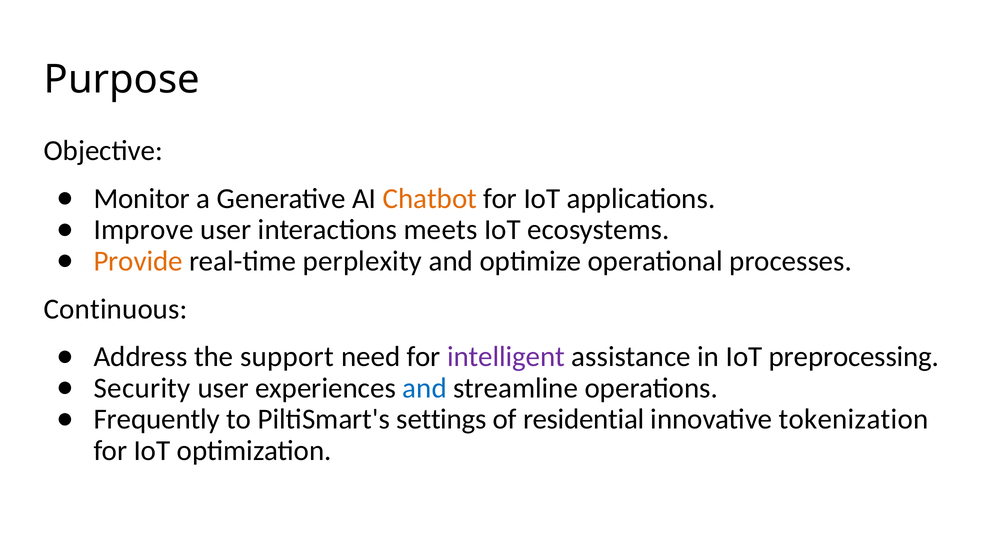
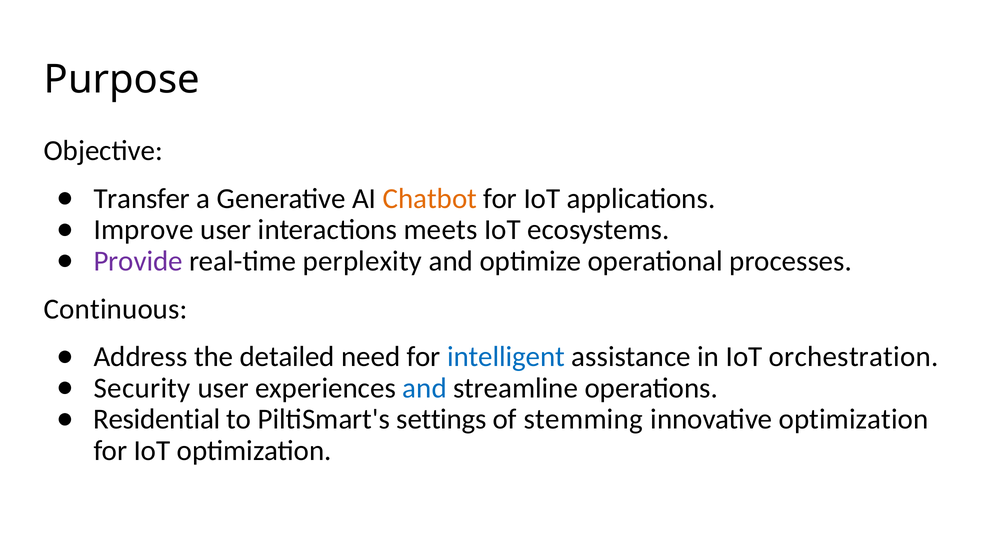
Monitor: Monitor -> Transfer
Provide colour: orange -> purple
support: support -> detailed
intelligent colour: purple -> blue
preprocessing: preprocessing -> orchestration
Frequently: Frequently -> Residential
residential: residential -> stemming
innovative tokenization: tokenization -> optimization
